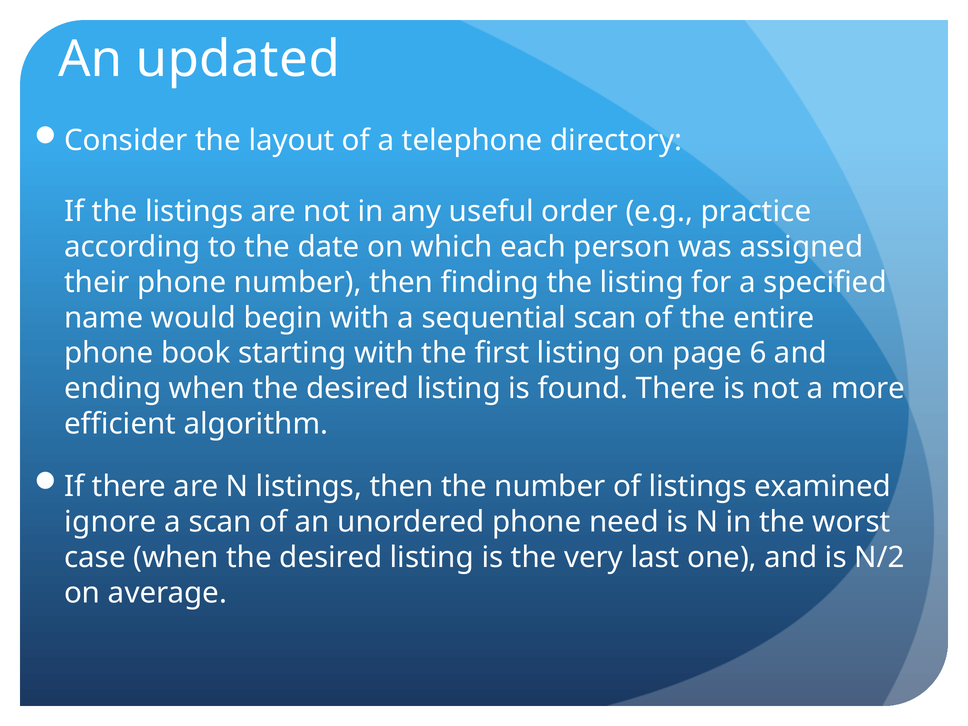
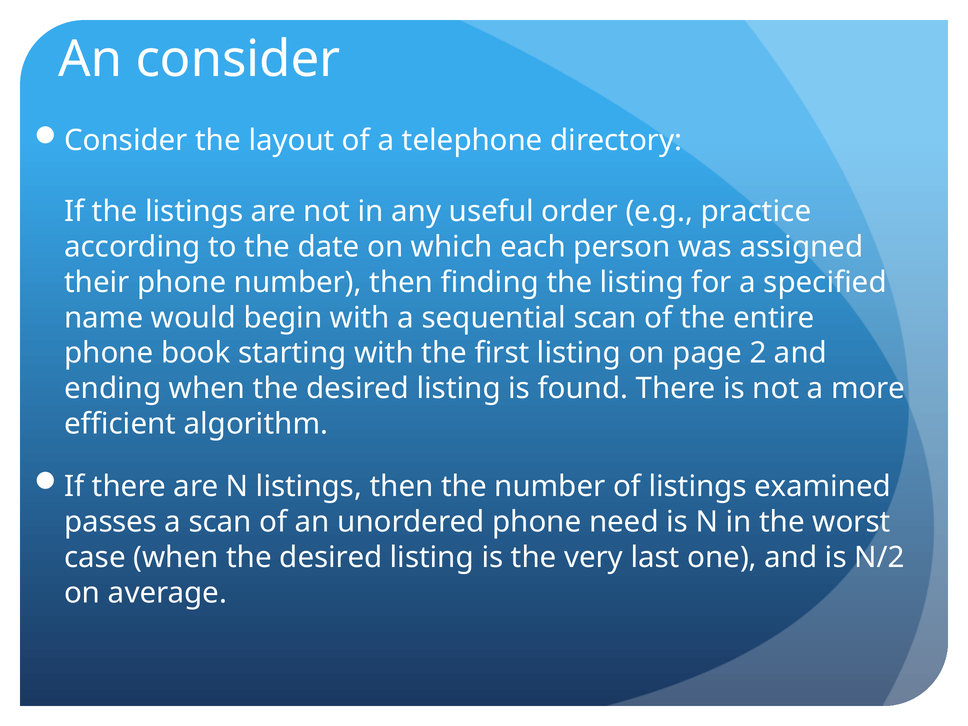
An updated: updated -> consider
6: 6 -> 2
ignore: ignore -> passes
